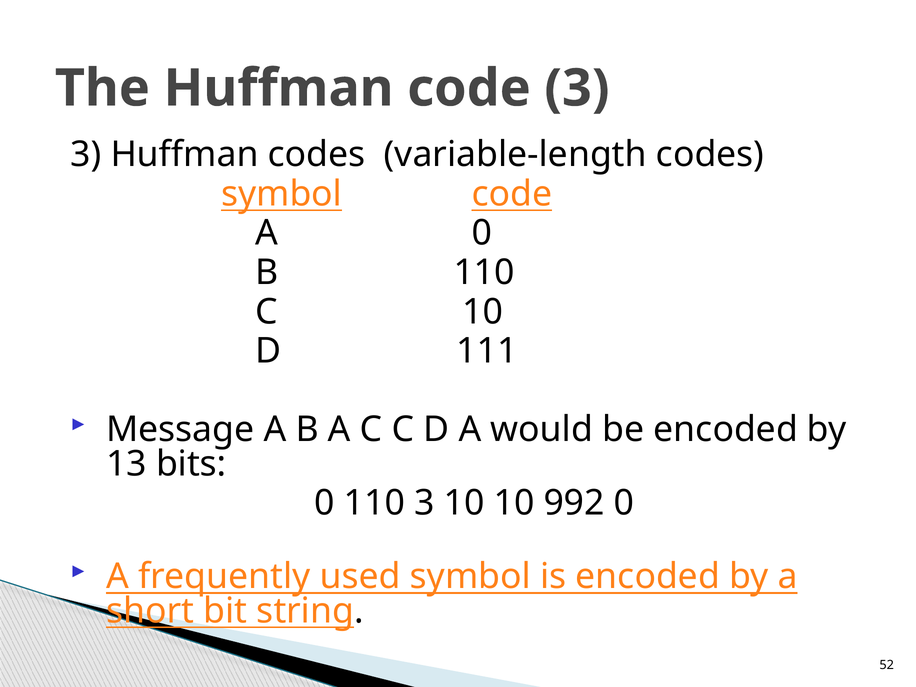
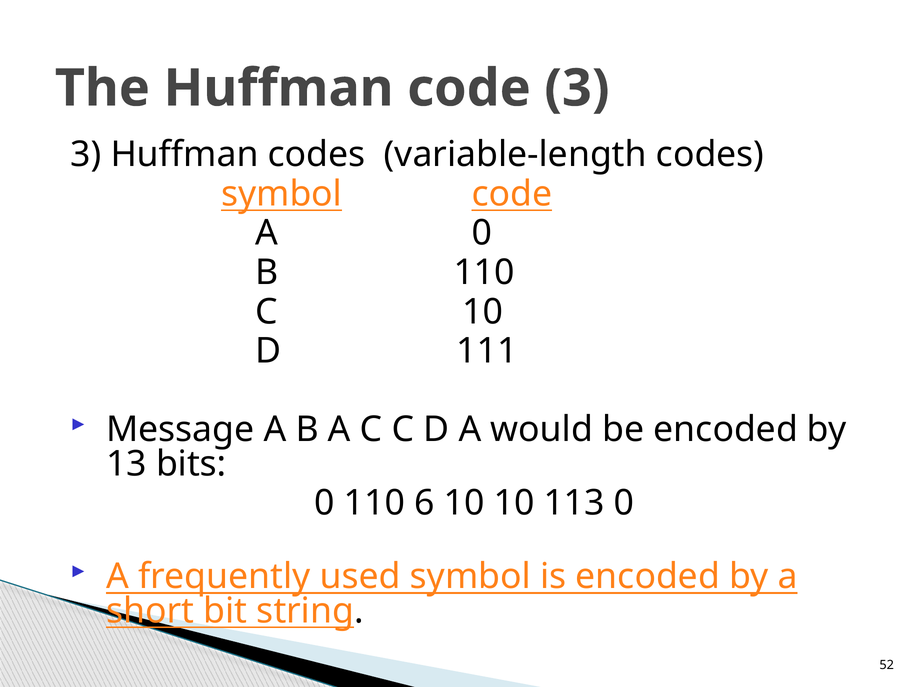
110 3: 3 -> 6
992: 992 -> 113
